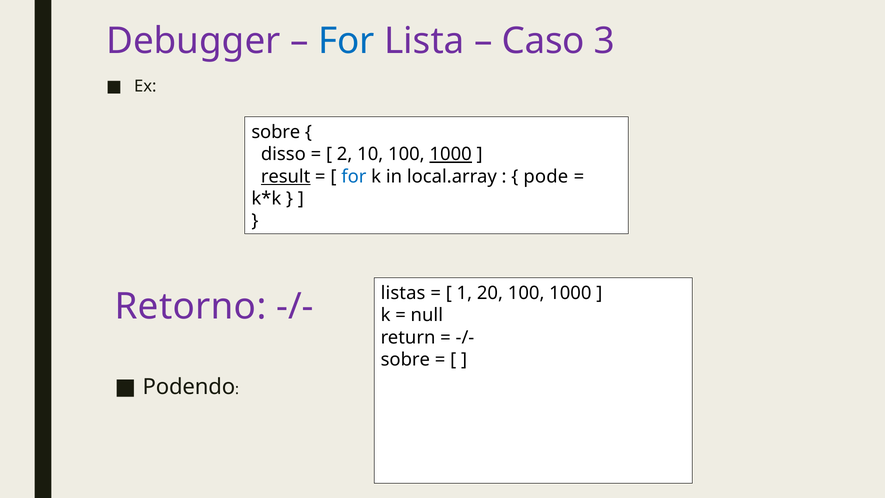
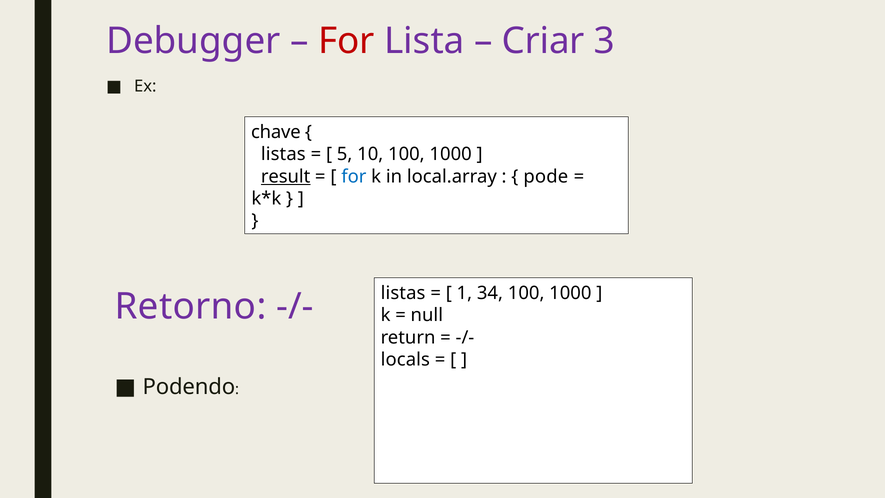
For at (346, 41) colour: blue -> red
Caso: Caso -> Criar
sobre at (276, 132): sobre -> chave
disso at (283, 154): disso -> listas
2: 2 -> 5
1000 at (451, 154) underline: present -> none
20: 20 -> 34
sobre at (405, 359): sobre -> locals
